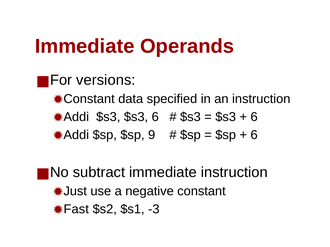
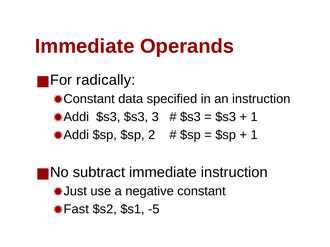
versions: versions -> radically
$s3 6: 6 -> 3
6 at (254, 117): 6 -> 1
9: 9 -> 2
6 at (254, 135): 6 -> 1
-3: -3 -> -5
